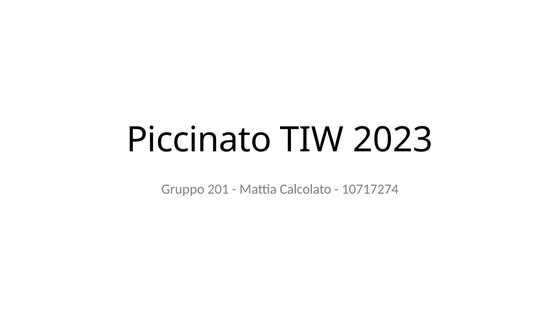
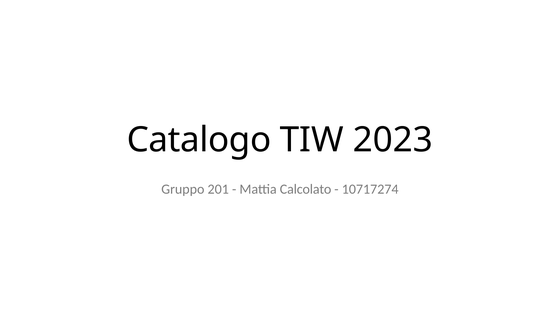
Piccinato: Piccinato -> Catalogo
